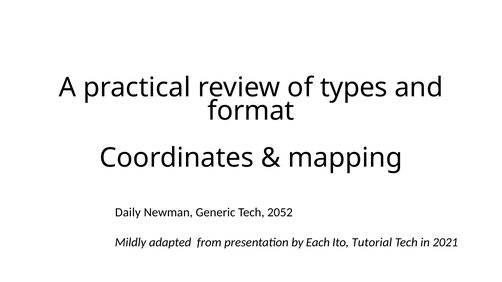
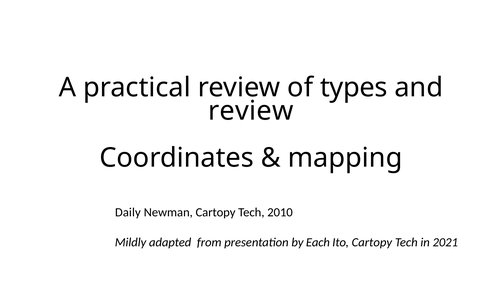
format at (251, 111): format -> review
Newman Generic: Generic -> Cartopy
2052: 2052 -> 2010
Ito Tutorial: Tutorial -> Cartopy
